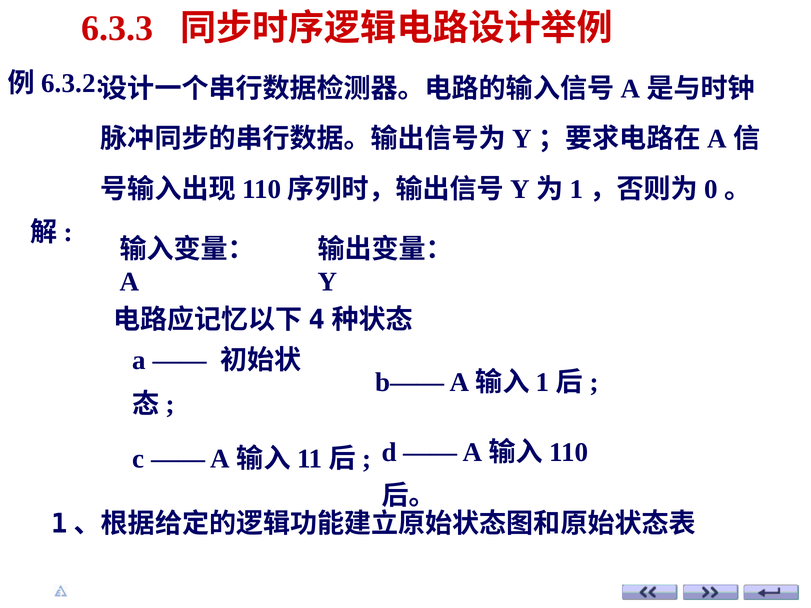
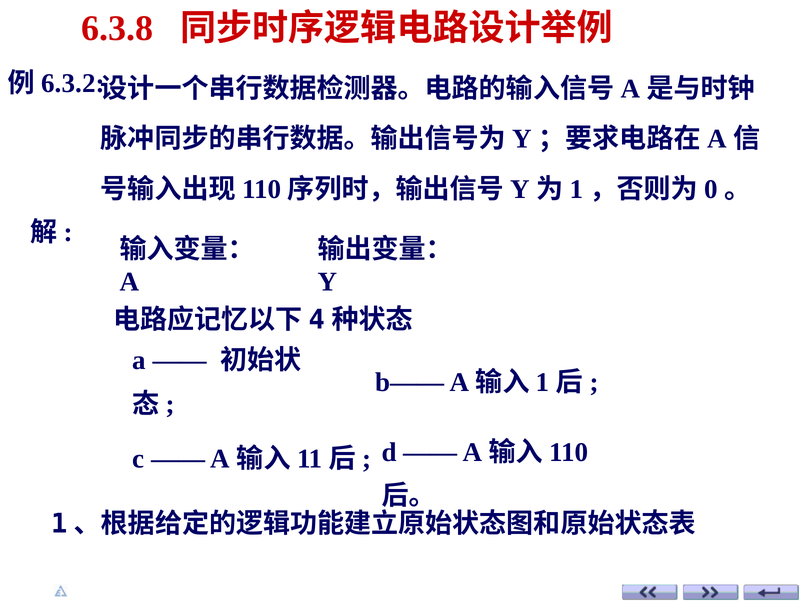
6.3.3: 6.3.3 -> 6.3.8
